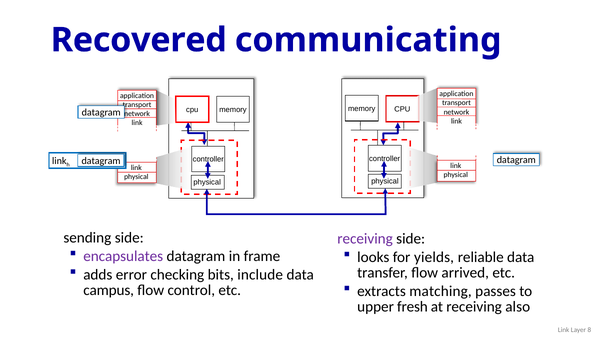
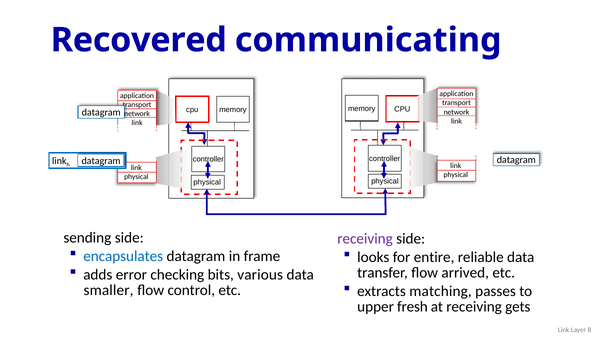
encapsulates colour: purple -> blue
yields: yields -> entire
include: include -> various
campus: campus -> smaller
also: also -> gets
